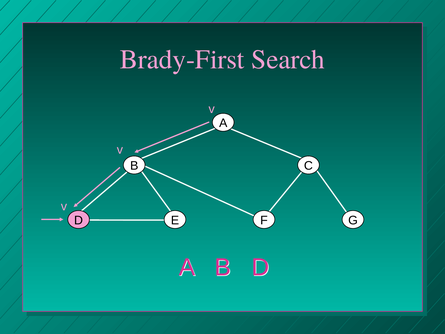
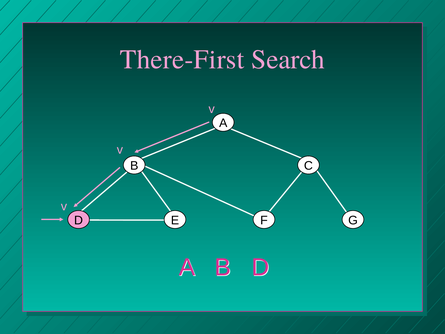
Brady-First: Brady-First -> There-First
